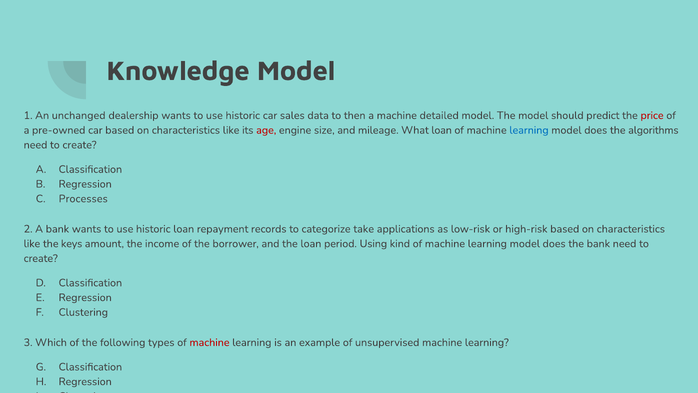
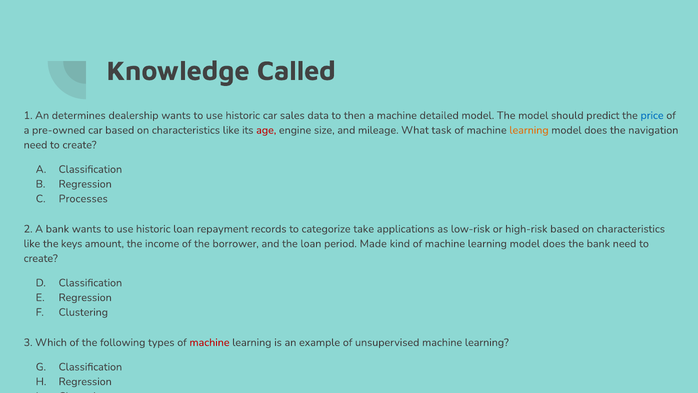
Knowledge Model: Model -> Called
unchanged: unchanged -> determines
price colour: red -> blue
What loan: loan -> task
learning at (529, 130) colour: blue -> orange
algorithms: algorithms -> navigation
Using: Using -> Made
